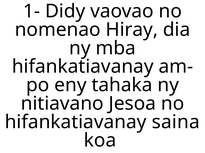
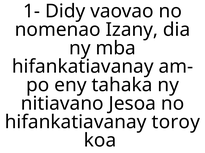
Hiray: Hiray -> Izany
saina: saina -> toroy
